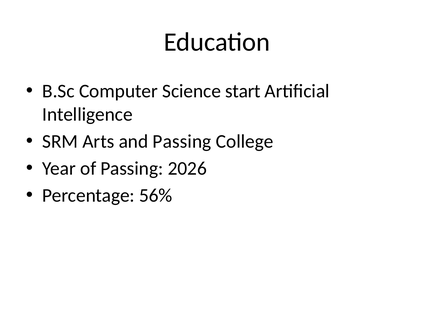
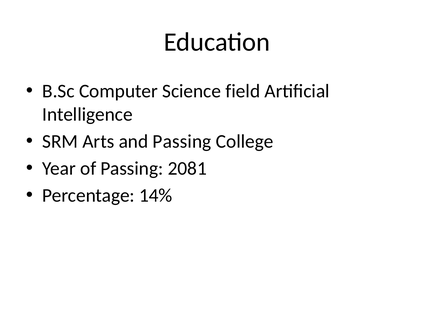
start: start -> field
2026: 2026 -> 2081
56%: 56% -> 14%
